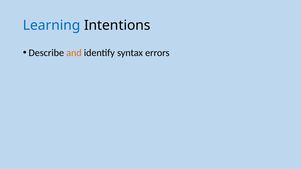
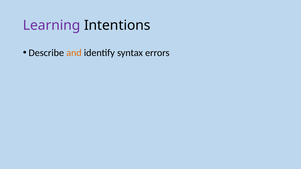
Learning colour: blue -> purple
